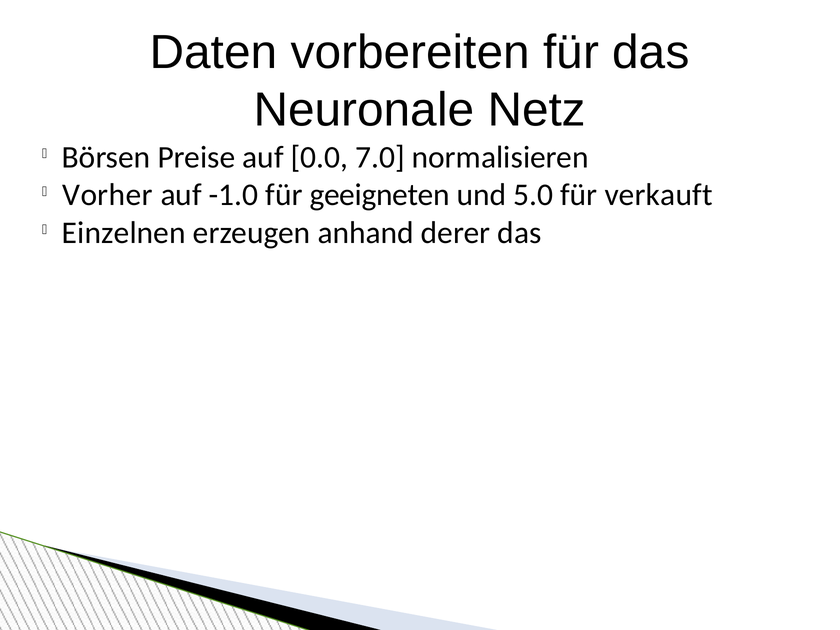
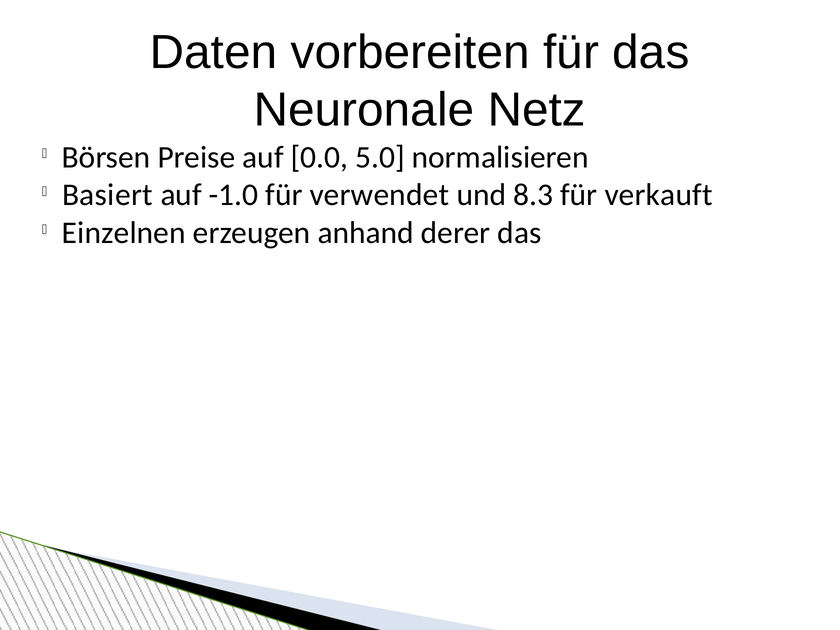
7.0: 7.0 -> 5.0
Vorher: Vorher -> Basiert
geeigneten: geeigneten -> verwendet
5.0: 5.0 -> 8.3
